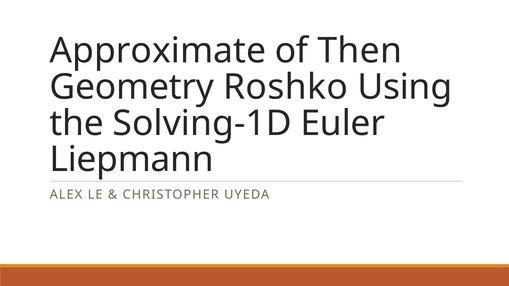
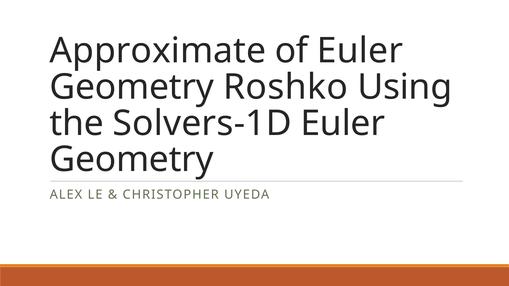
of Then: Then -> Euler
Solving-1D: Solving-1D -> Solvers-1D
Liepmann at (132, 160): Liepmann -> Geometry
